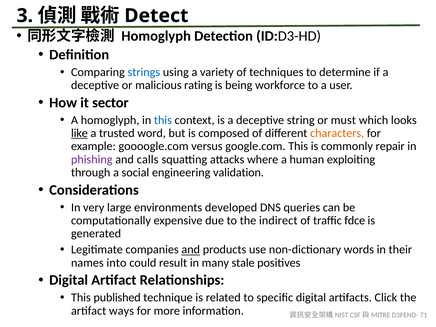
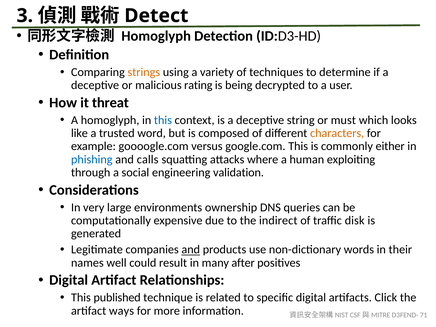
strings colour: blue -> orange
workforce: workforce -> decrypted
sector: sector -> threat
like underline: present -> none
repair: repair -> either
phishing colour: purple -> blue
developed: developed -> ownership
fdce: fdce -> disk
into: into -> well
stale: stale -> after
